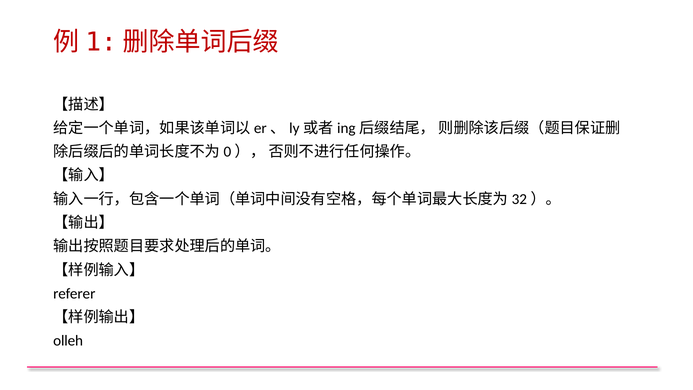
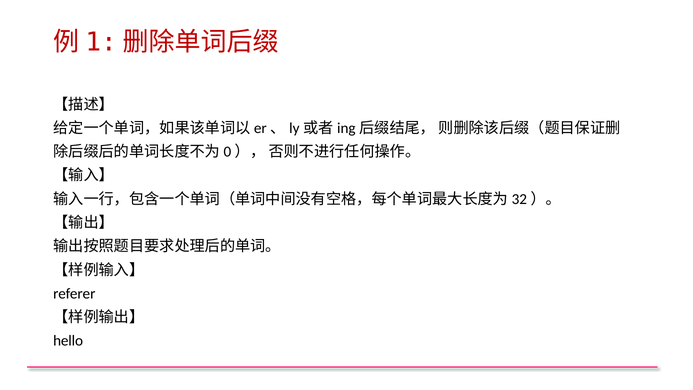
olleh: olleh -> hello
